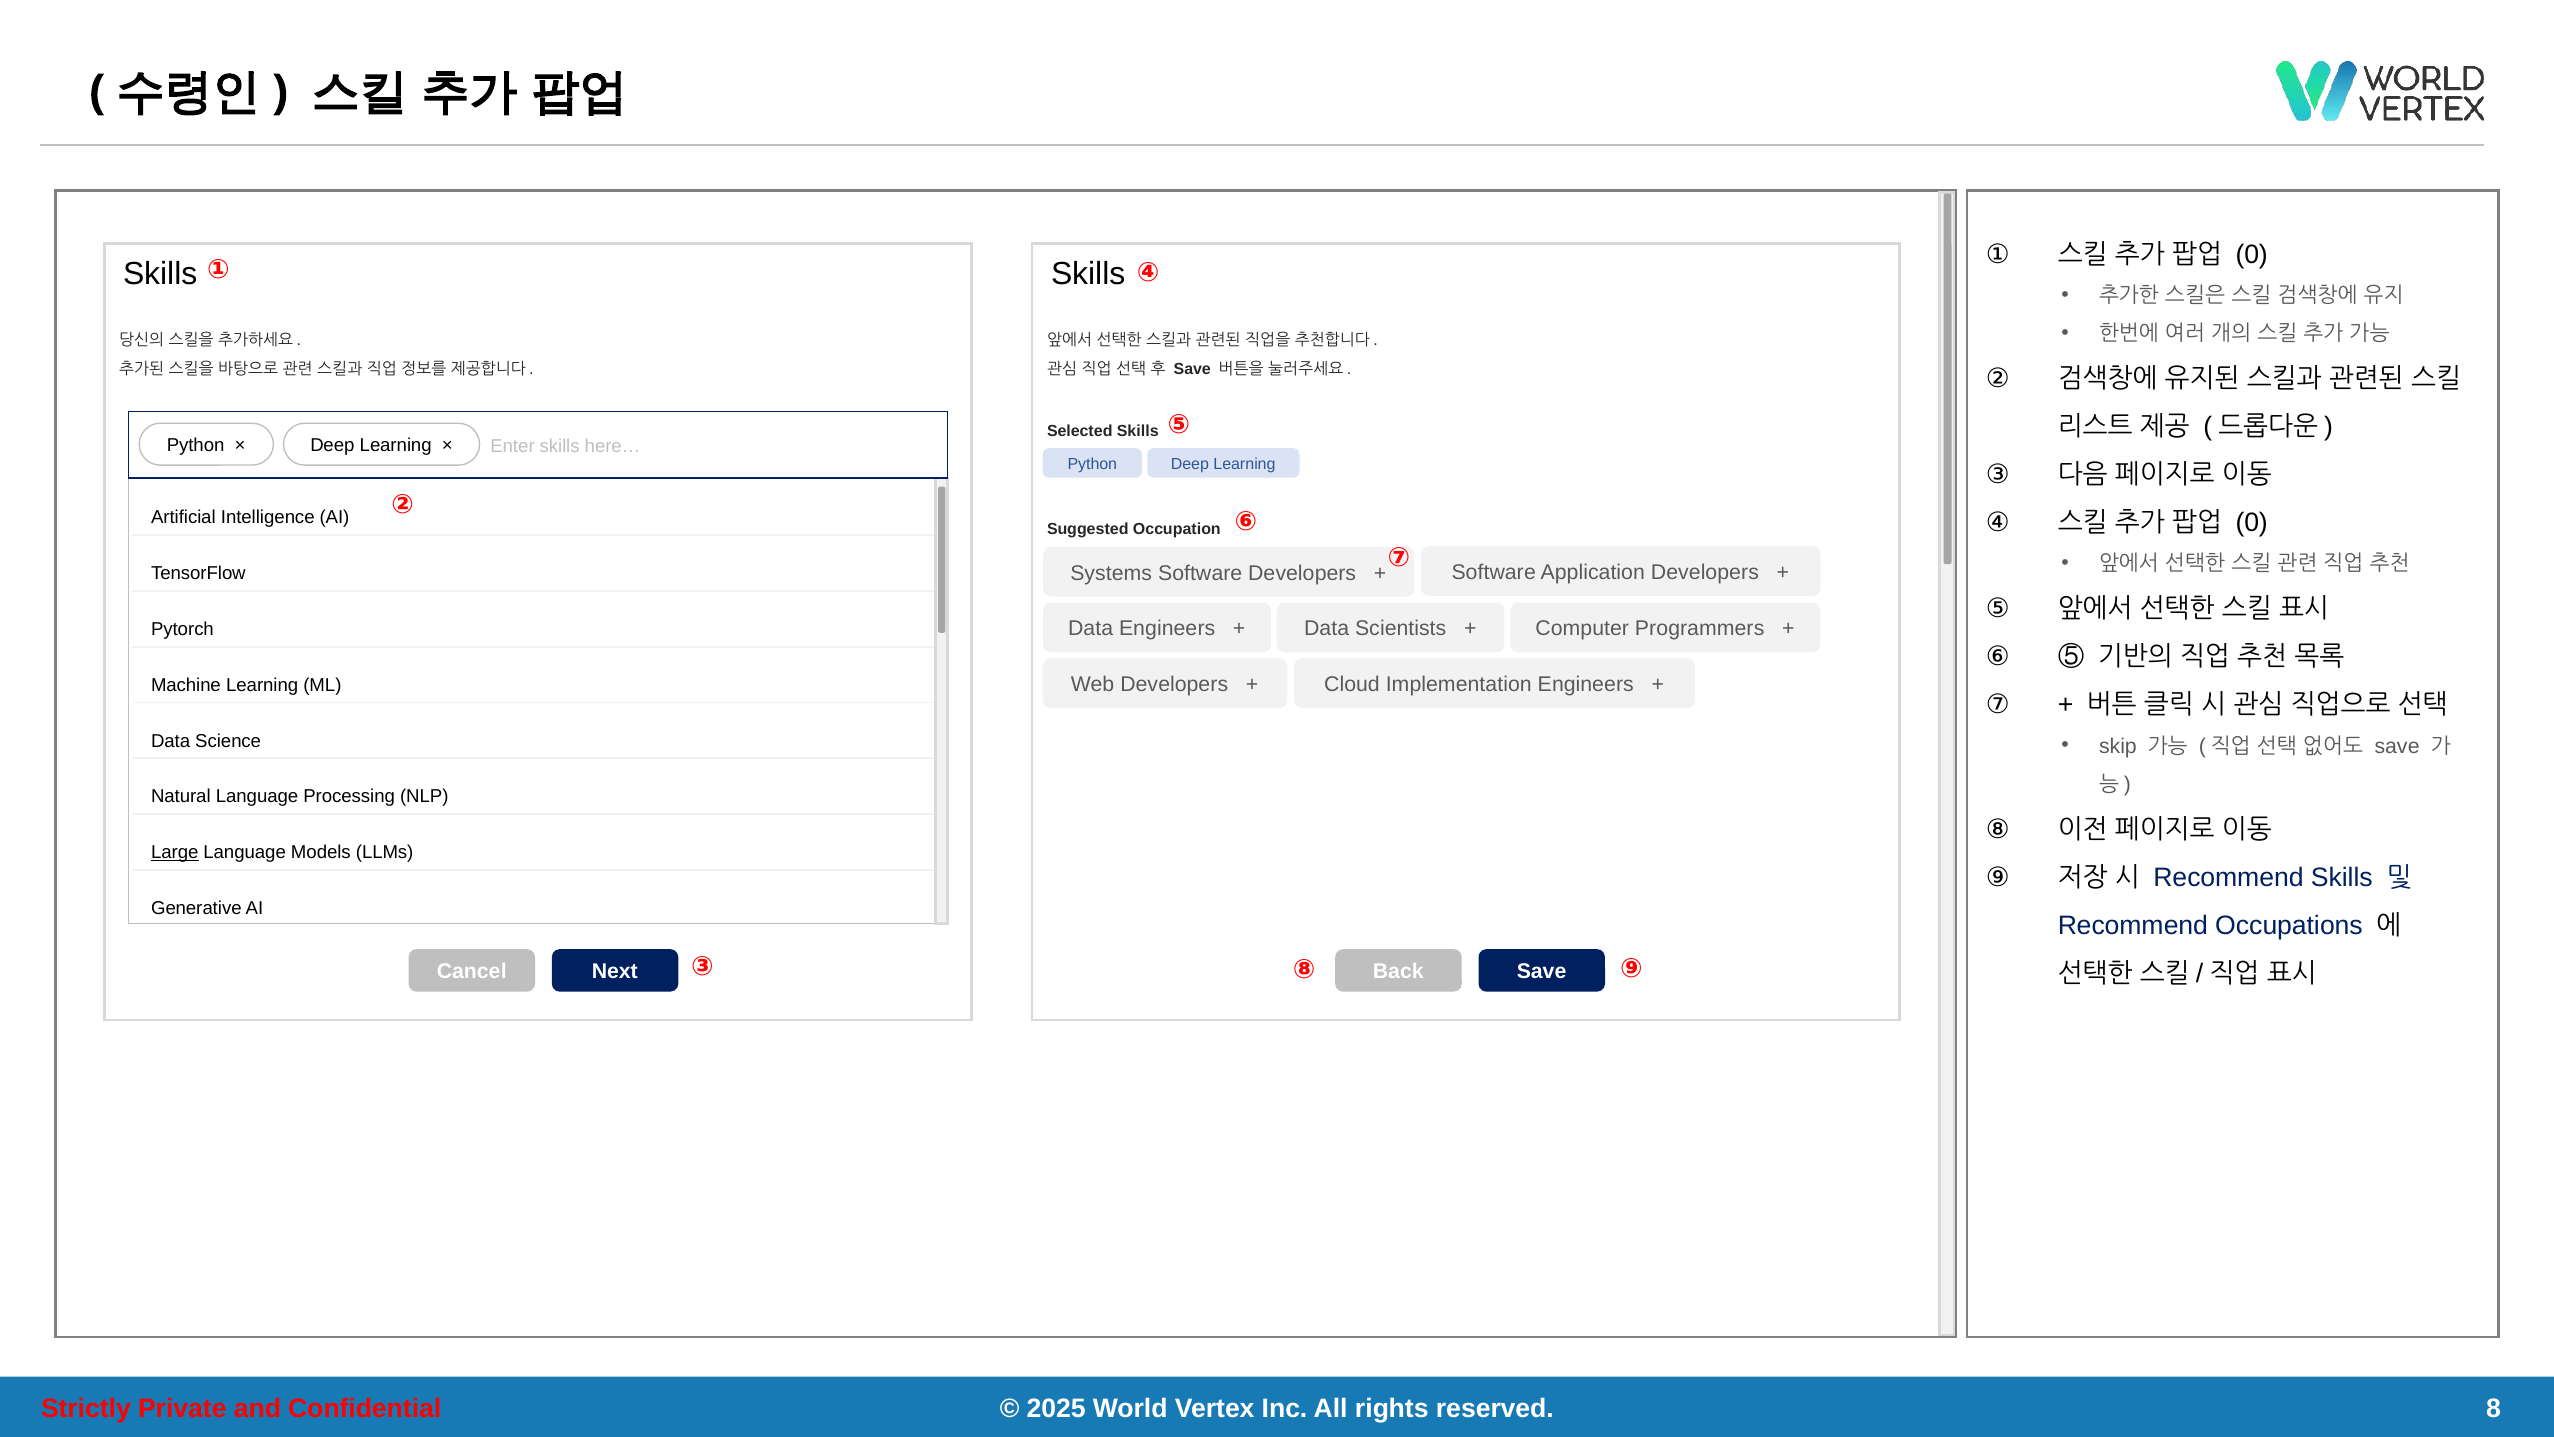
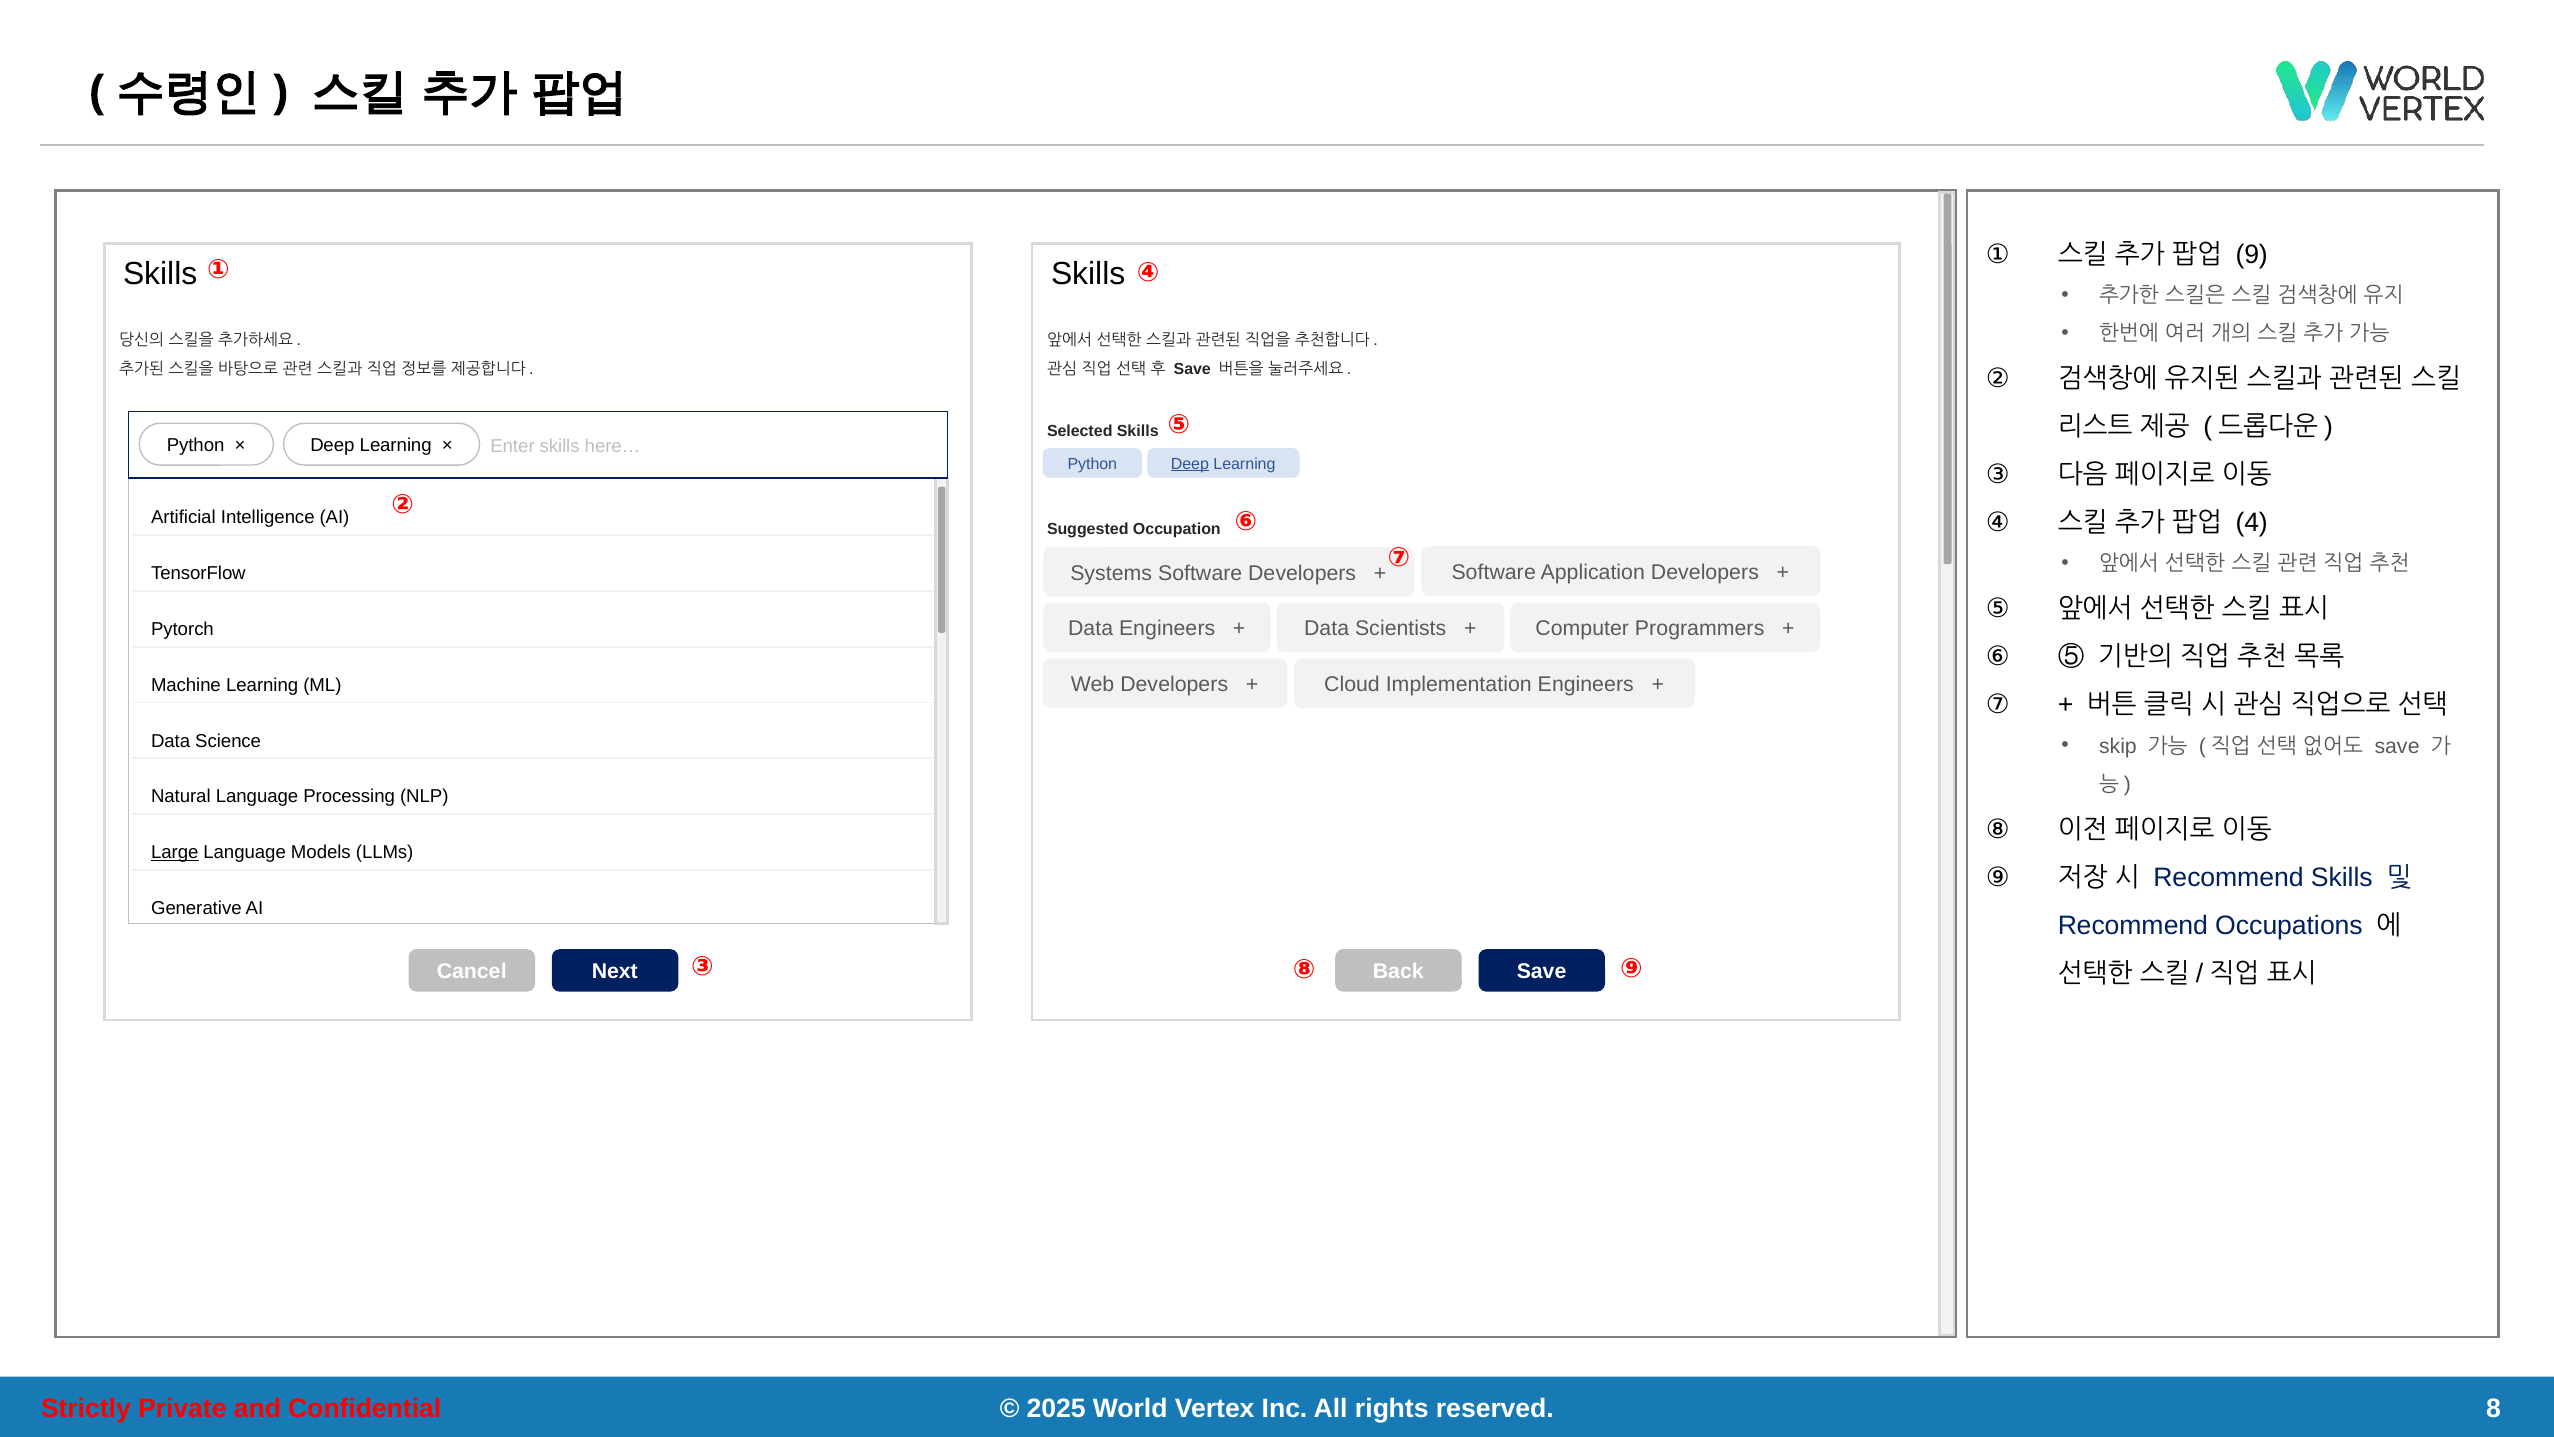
0 at (2252, 254): 0 -> 9
Deep at (1190, 464) underline: none -> present
0 at (2252, 523): 0 -> 4
